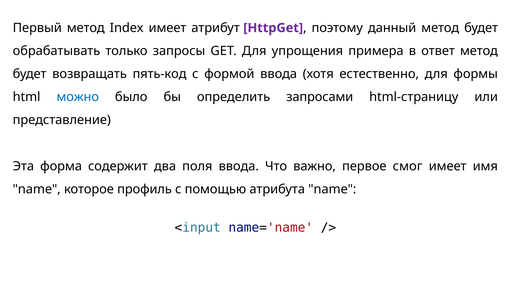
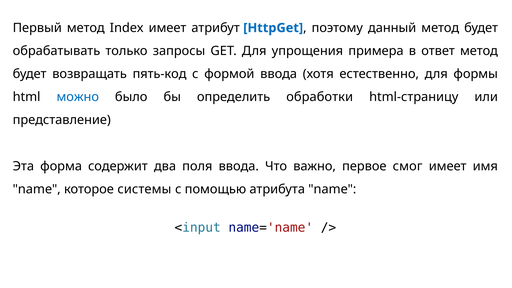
HttpGet colour: purple -> blue
запросами: запросами -> обработки
профиль: профиль -> системы
